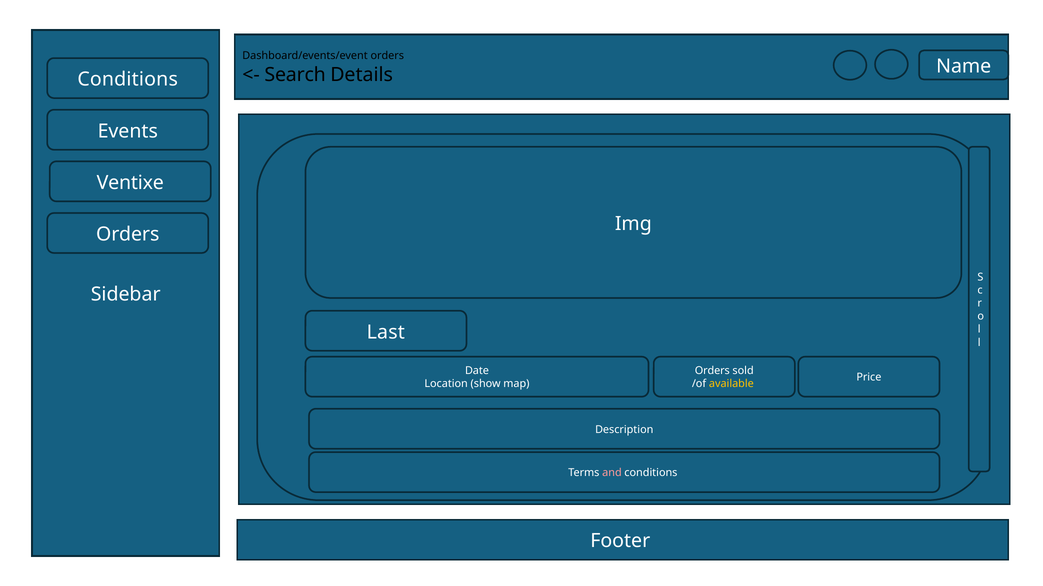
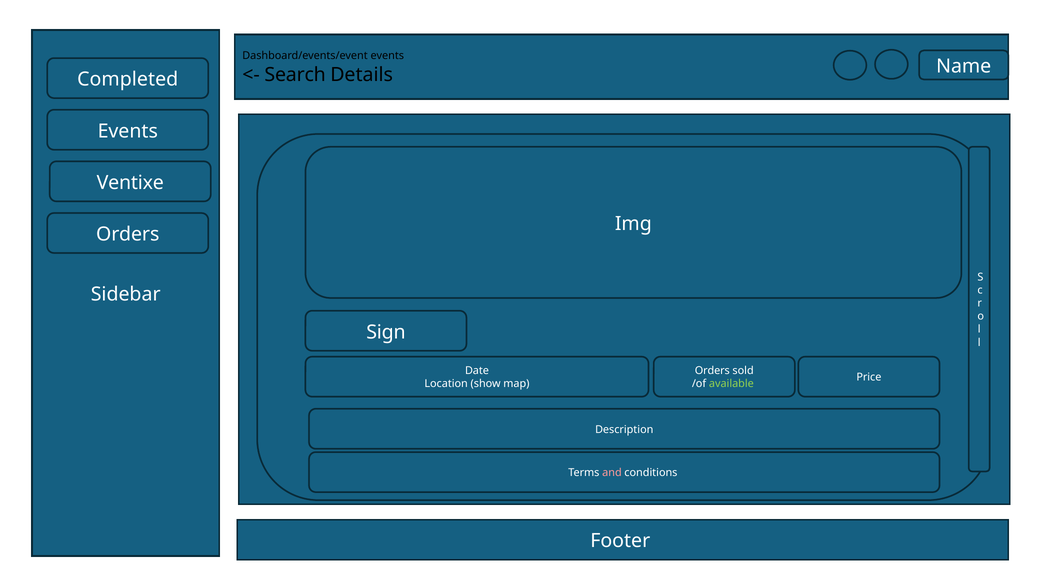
Dashboard/events/event orders: orders -> events
Conditions at (128, 80): Conditions -> Completed
Last: Last -> Sign
available colour: yellow -> light green
